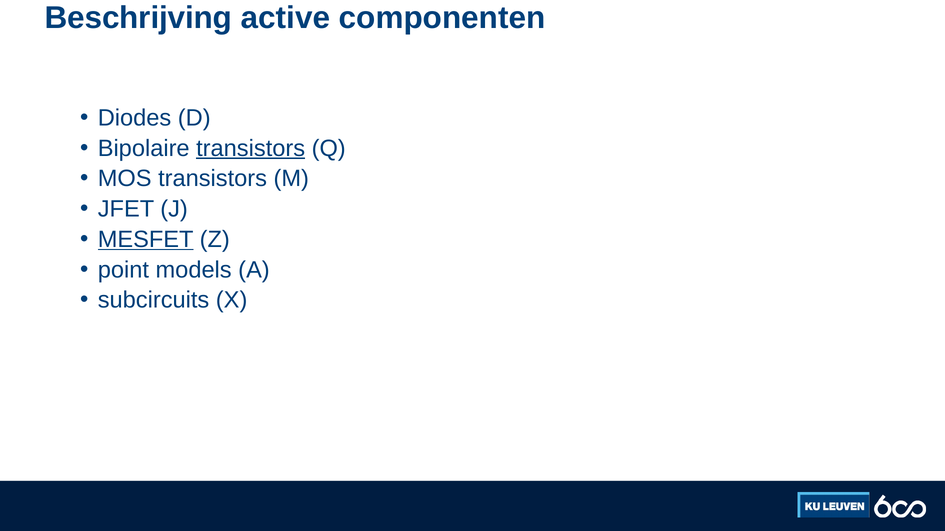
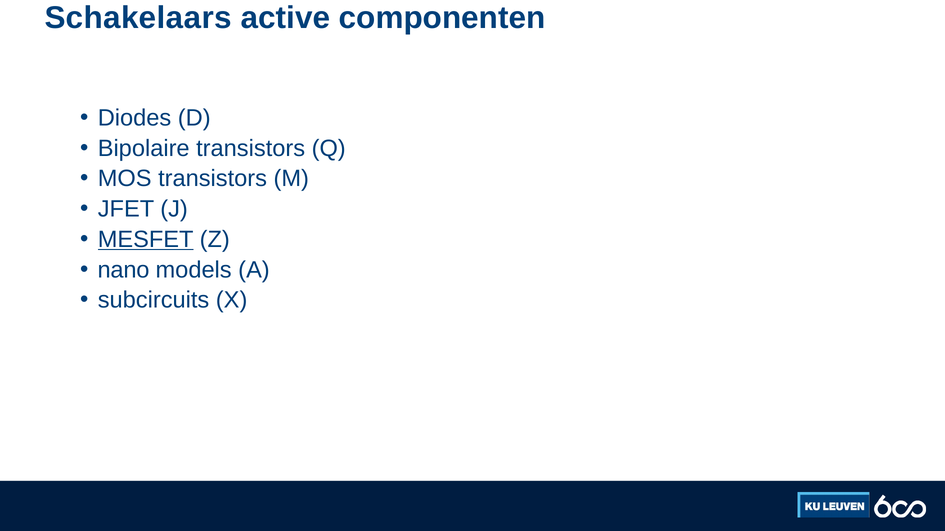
Beschrijving: Beschrijving -> Schakelaars
transistors at (251, 148) underline: present -> none
point: point -> nano
